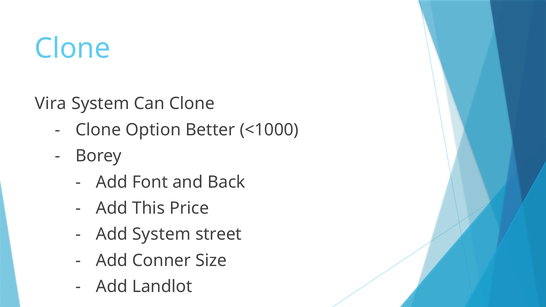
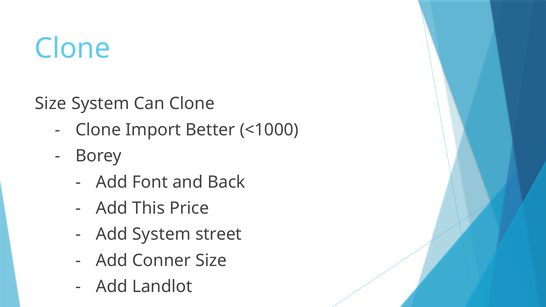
Vira at (51, 104): Vira -> Size
Option: Option -> Import
